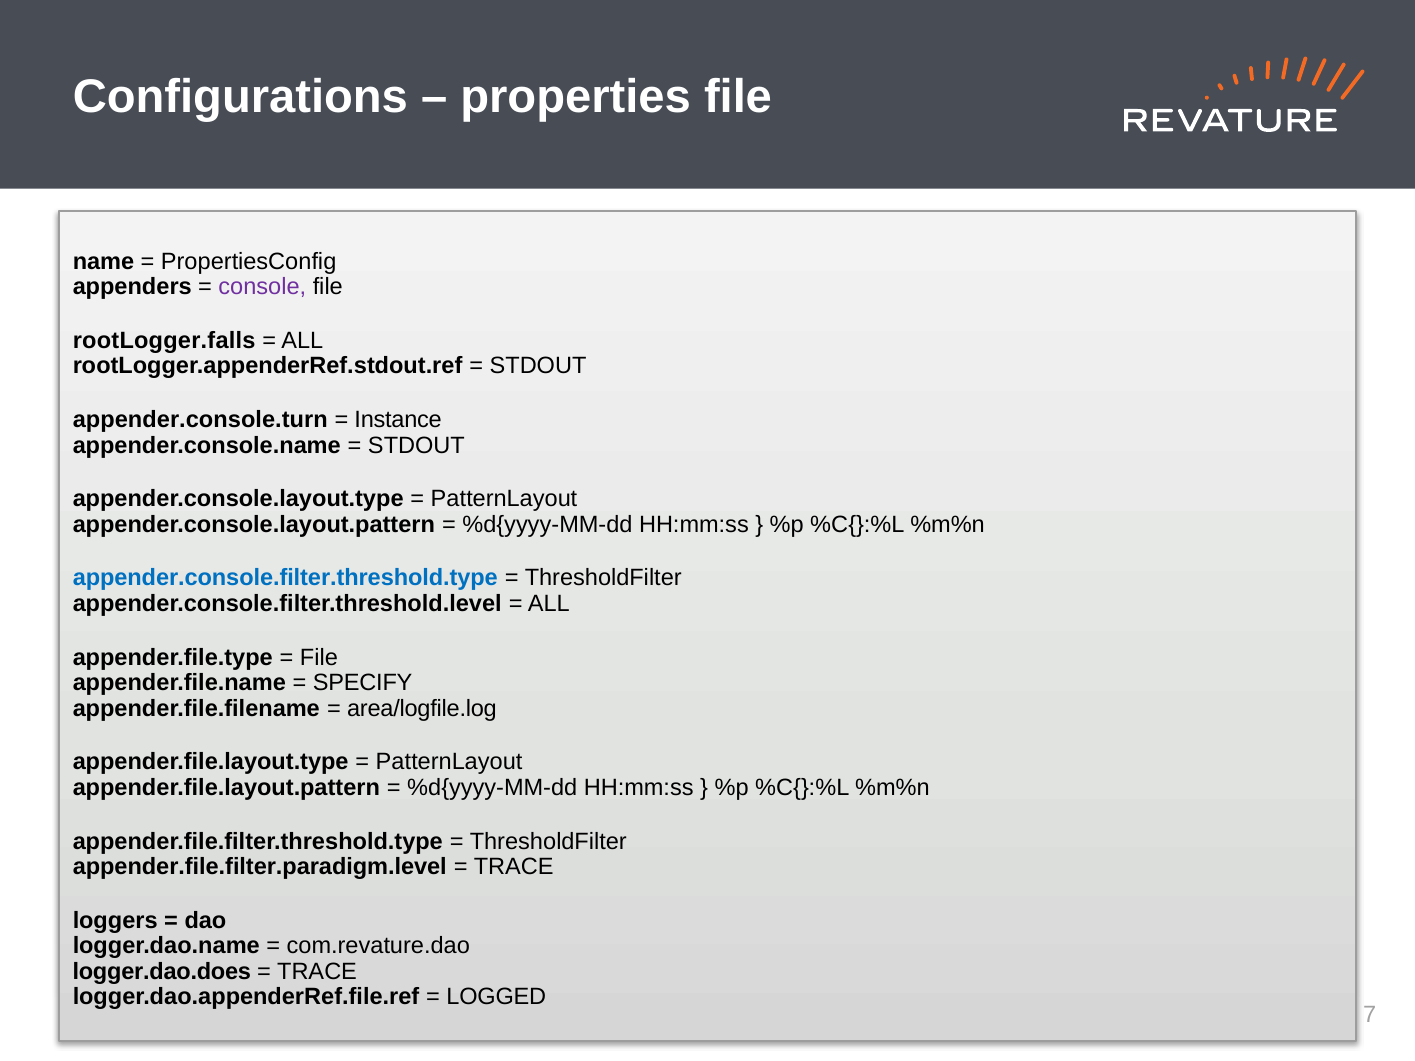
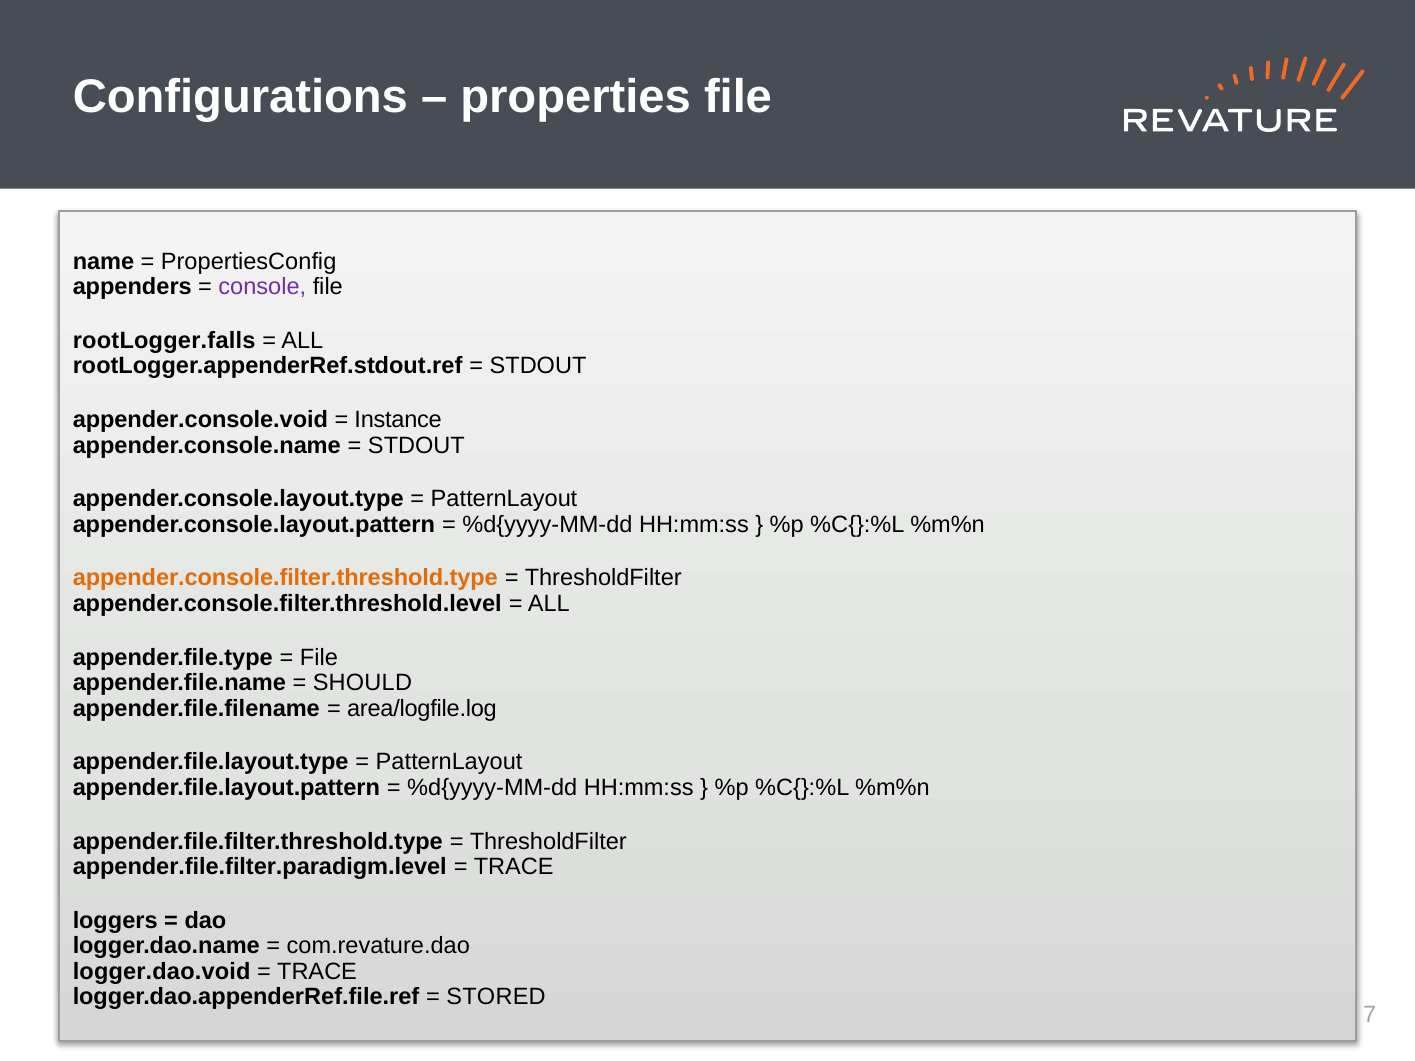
appender.console.turn: appender.console.turn -> appender.console.void
appender.console.filter.threshold.type colour: blue -> orange
SPECIFY: SPECIFY -> SHOULD
logger.dao.does: logger.dao.does -> logger.dao.void
LOGGED: LOGGED -> STORED
